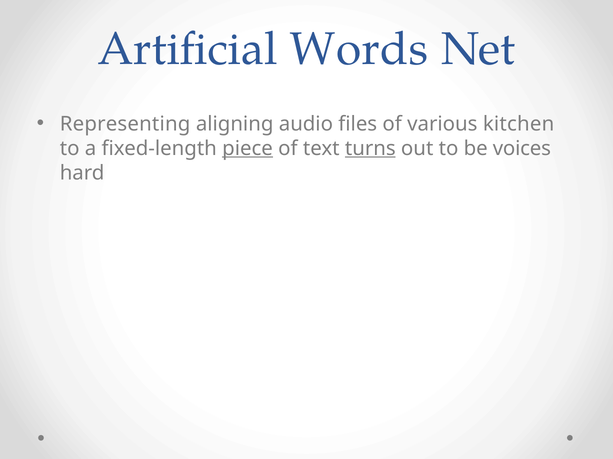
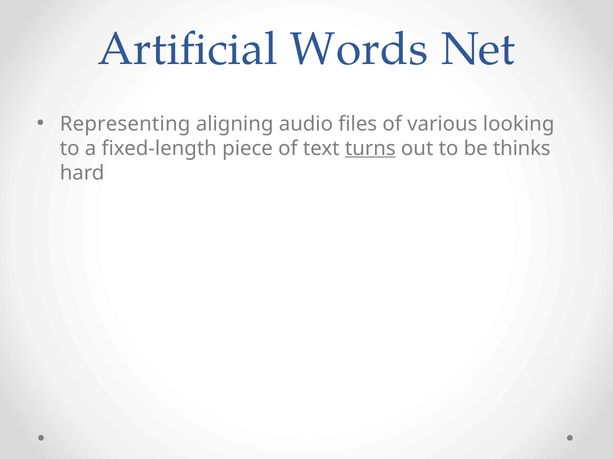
kitchen: kitchen -> looking
piece underline: present -> none
voices: voices -> thinks
